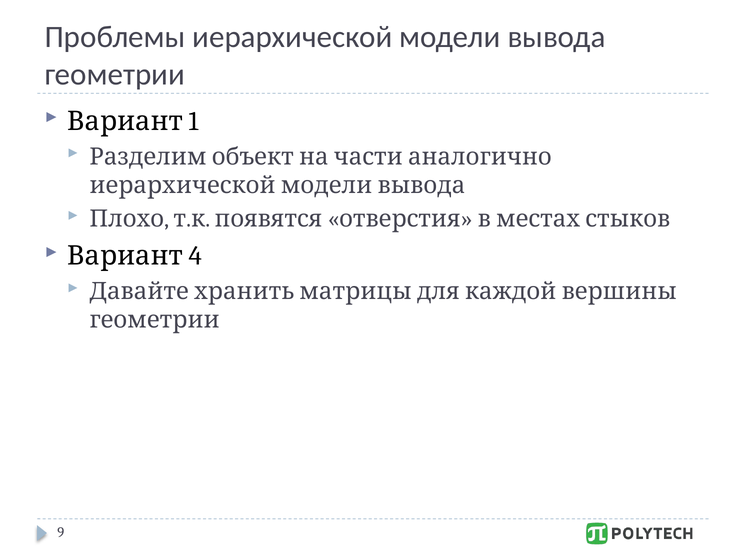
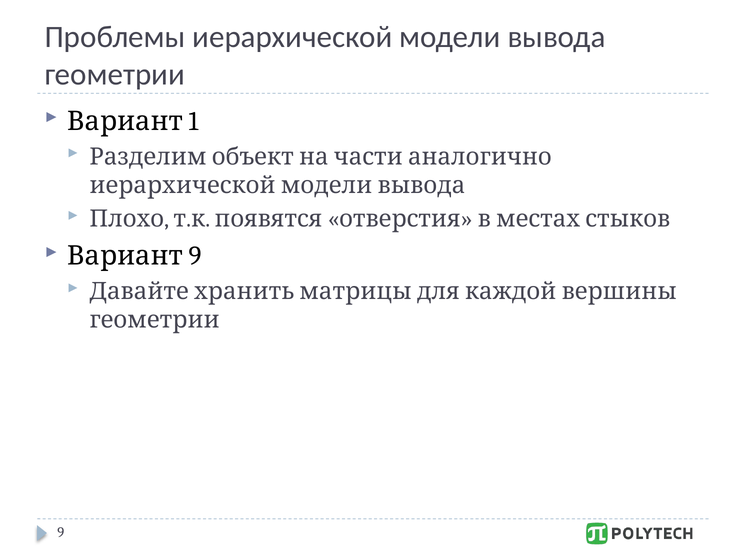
4 at (195, 256): 4 -> 9
